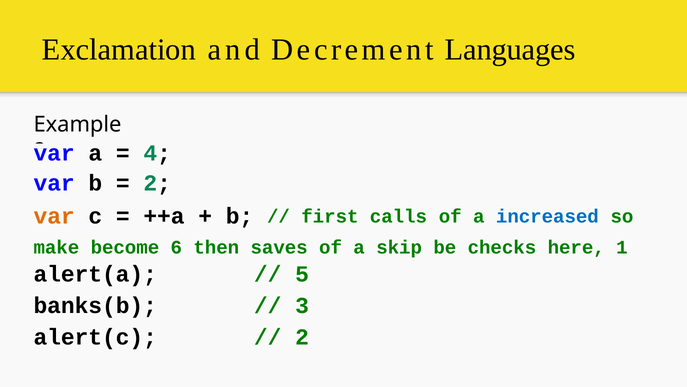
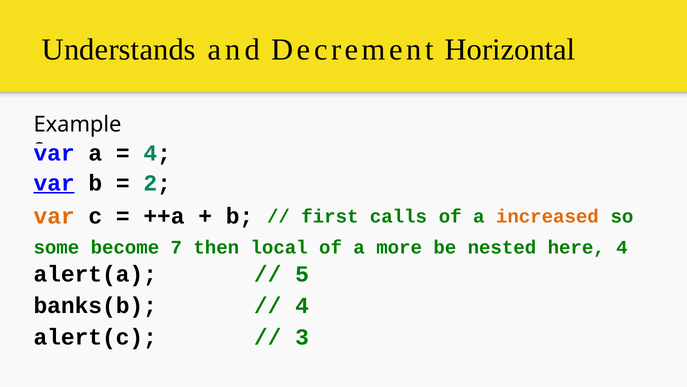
Exclamation: Exclamation -> Understands
Languages: Languages -> Horizontal
var at (54, 183) underline: none -> present
increased colour: blue -> orange
make: make -> some
6: 6 -> 7
saves: saves -> local
skip: skip -> more
checks: checks -> nested
here 1: 1 -> 4
3 at (302, 305): 3 -> 4
2 at (302, 337): 2 -> 3
